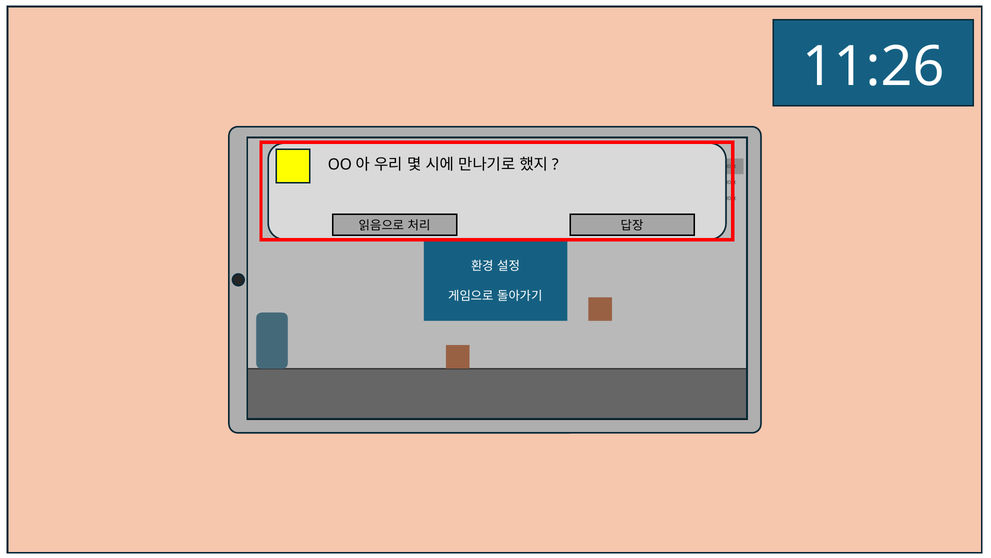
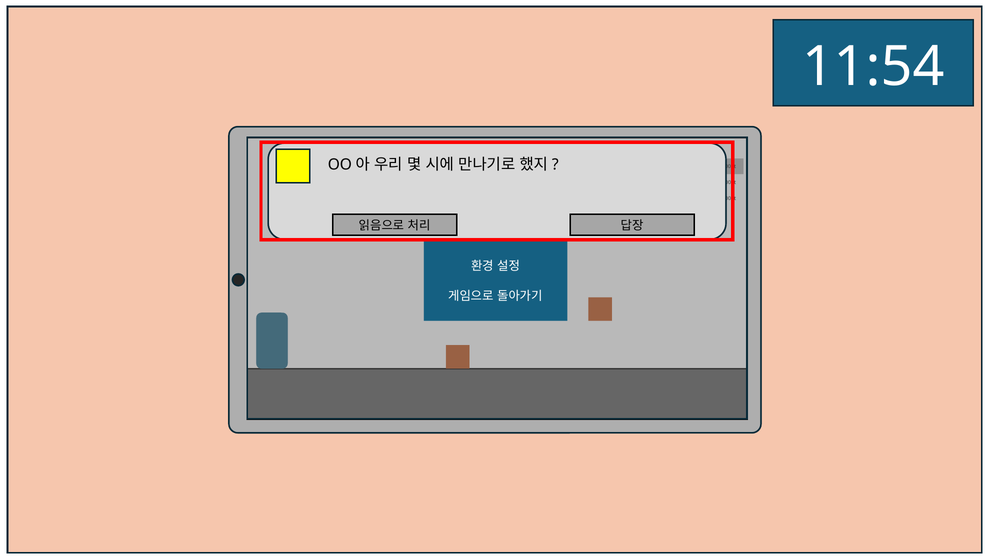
11:26: 11:26 -> 11:54
